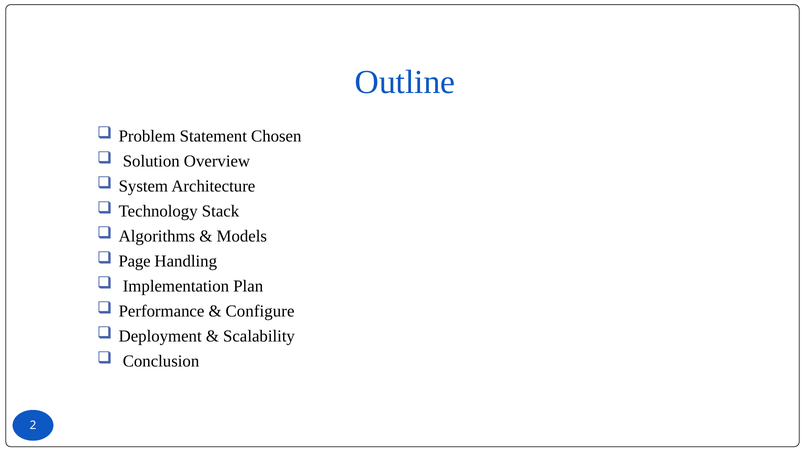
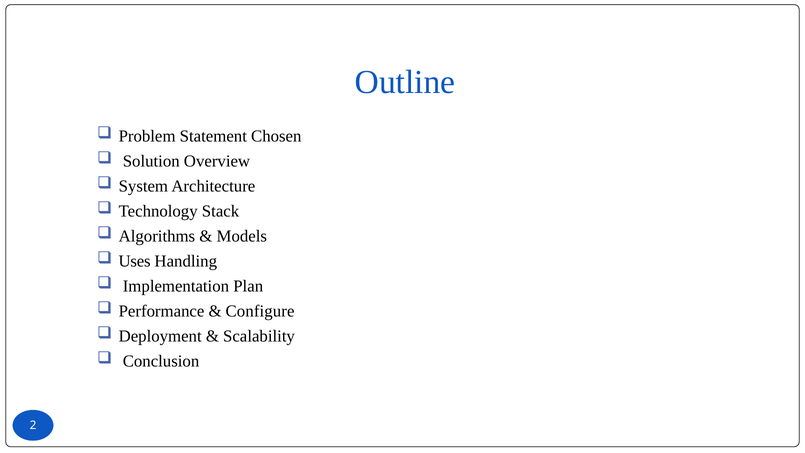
Page: Page -> Uses
